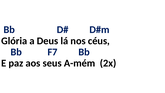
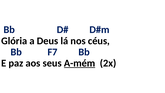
A-mém underline: none -> present
